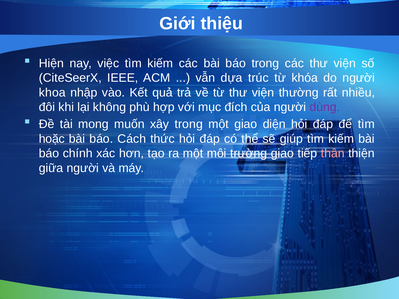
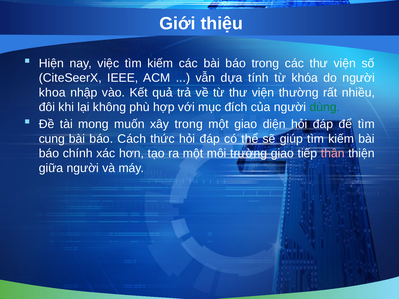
trúc: trúc -> tính
dùng colour: purple -> green
hoặc: hoặc -> cung
